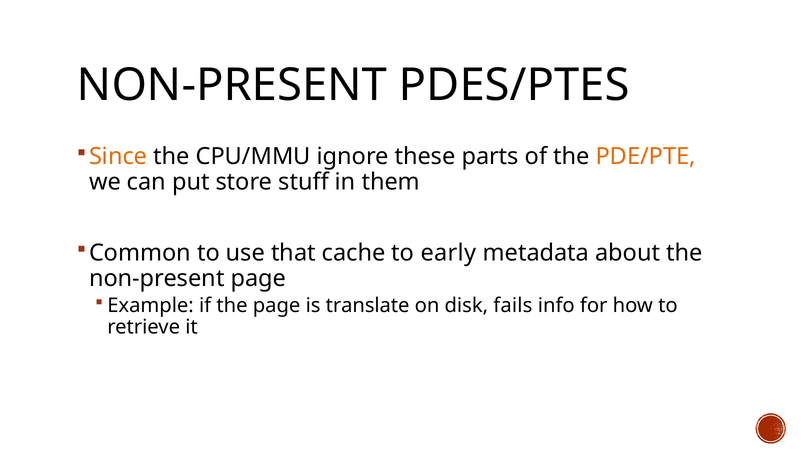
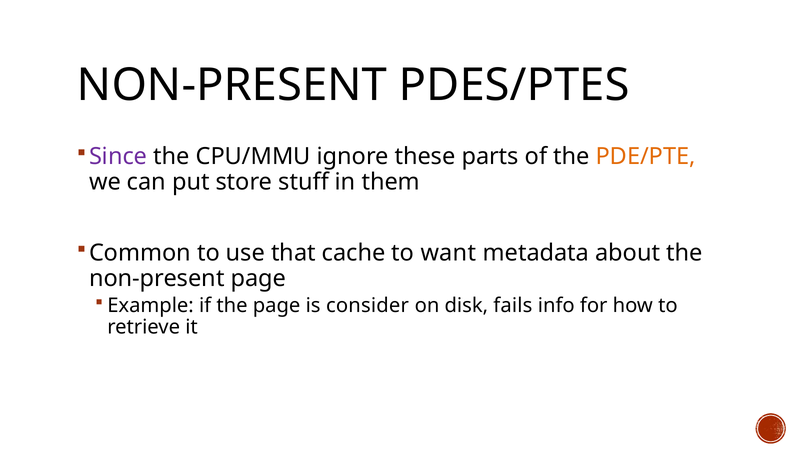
Since colour: orange -> purple
early: early -> want
translate: translate -> consider
